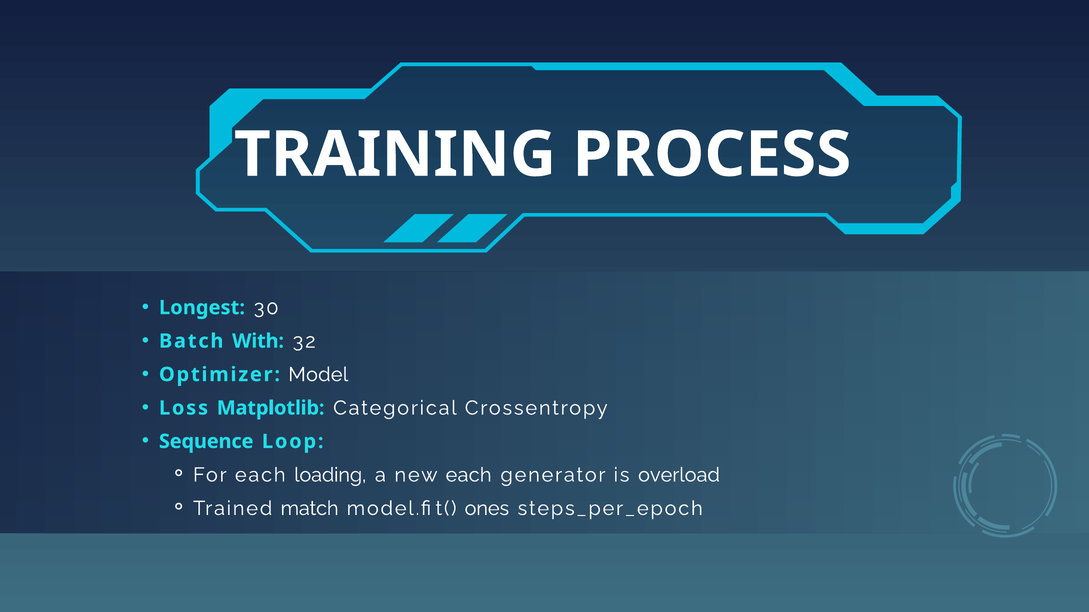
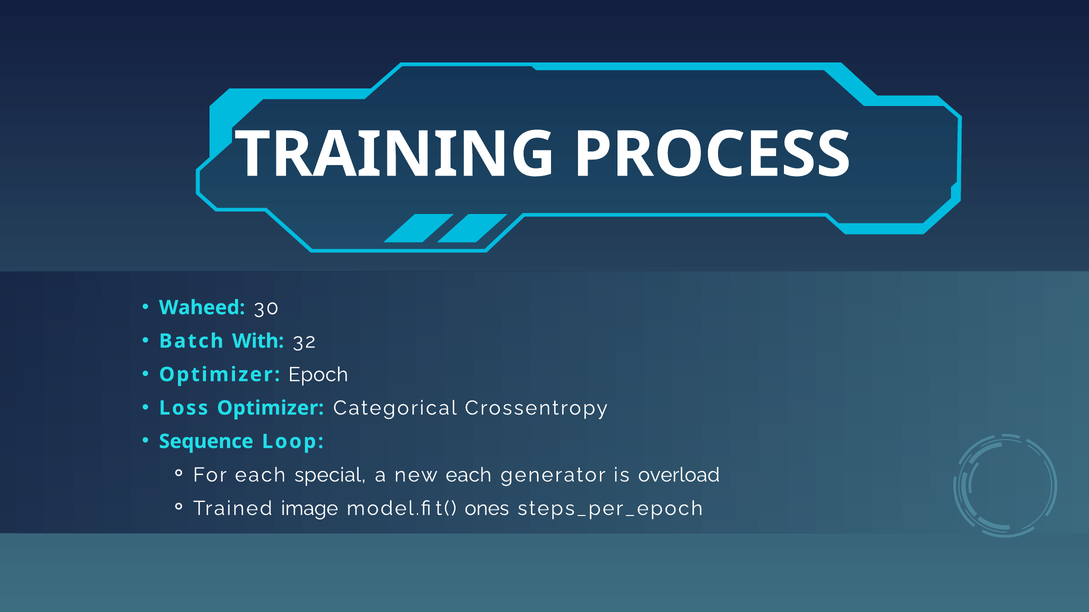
Longest: Longest -> Waheed
Model: Model -> Epoch
Loss Matplotlib: Matplotlib -> Optimizer
loading: loading -> special
match: match -> image
